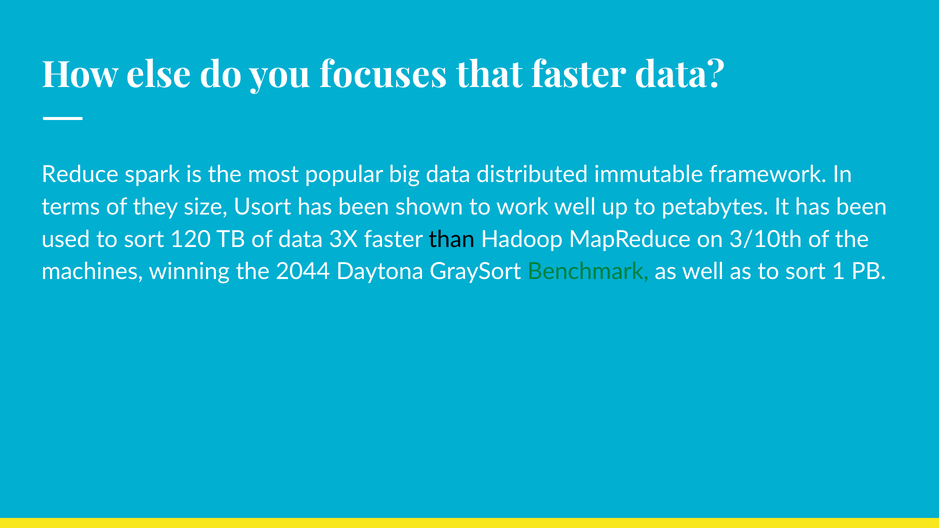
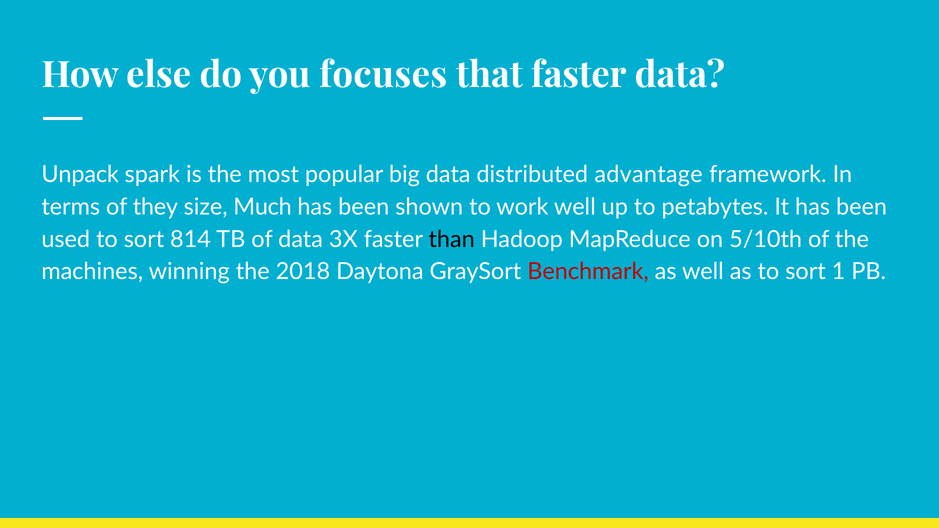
Reduce: Reduce -> Unpack
immutable: immutable -> advantage
Usort: Usort -> Much
120: 120 -> 814
3/10th: 3/10th -> 5/10th
2044: 2044 -> 2018
Benchmark colour: green -> red
